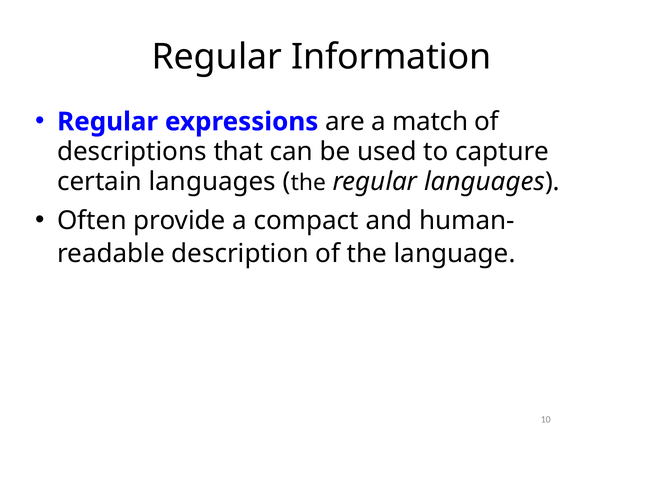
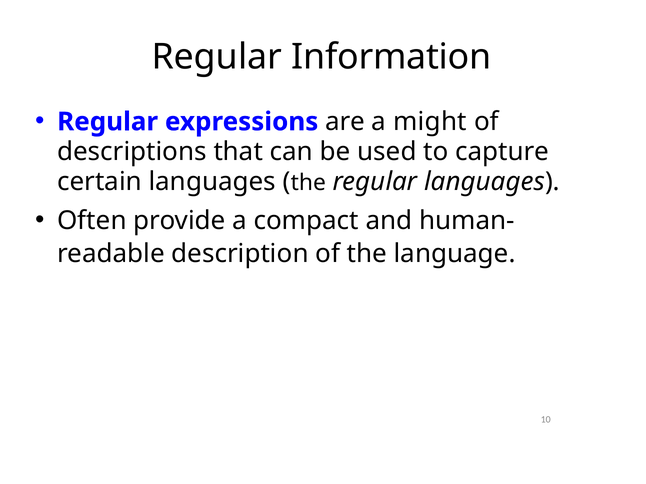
match: match -> might
